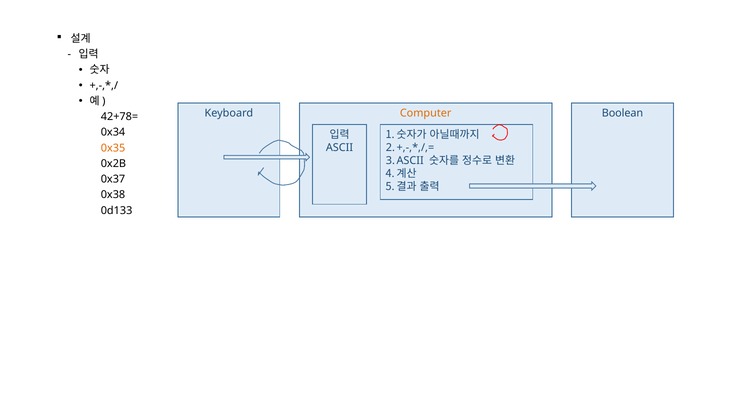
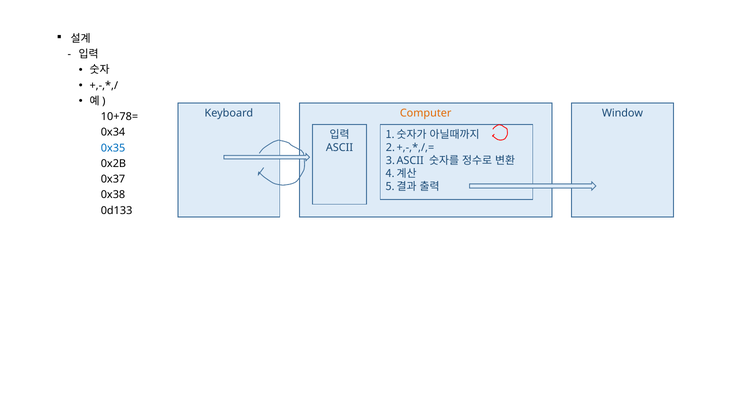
Boolean: Boolean -> Window
42+78=: 42+78= -> 10+78=
0x35 colour: orange -> blue
